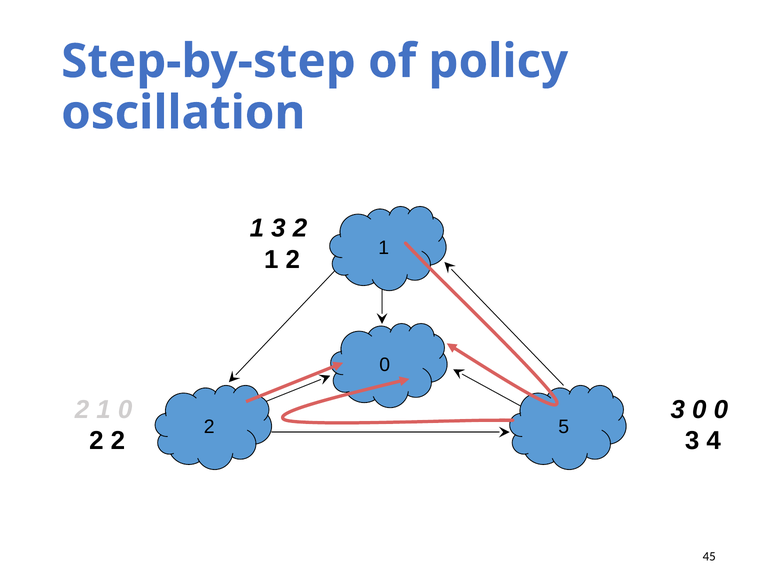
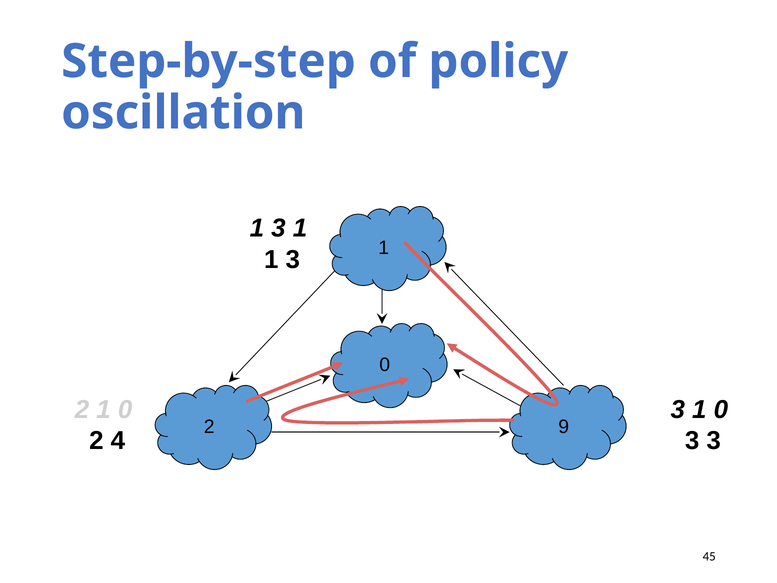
1 3 2: 2 -> 1
2 at (293, 259): 2 -> 3
0 at (699, 410): 0 -> 1
5: 5 -> 9
2 2: 2 -> 4
4 at (714, 441): 4 -> 3
